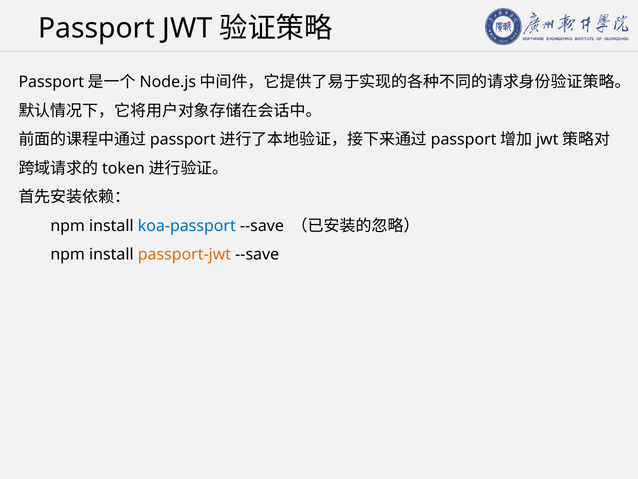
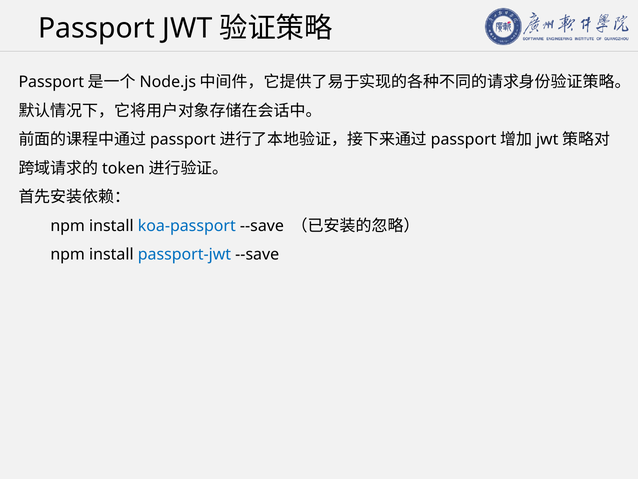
passport-jwt colour: orange -> blue
